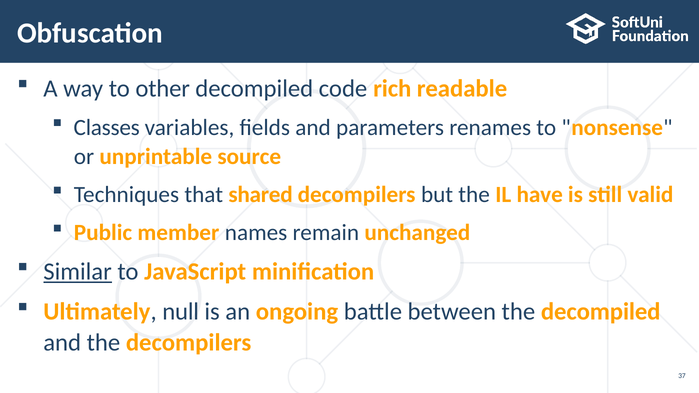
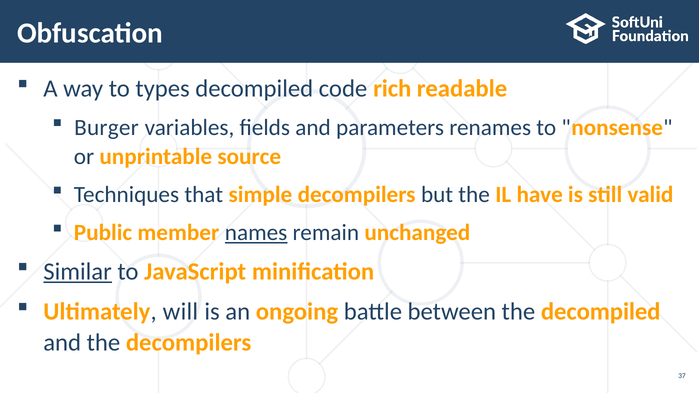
other: other -> types
Classes: Classes -> Burger
shared: shared -> simple
names underline: none -> present
null: null -> will
